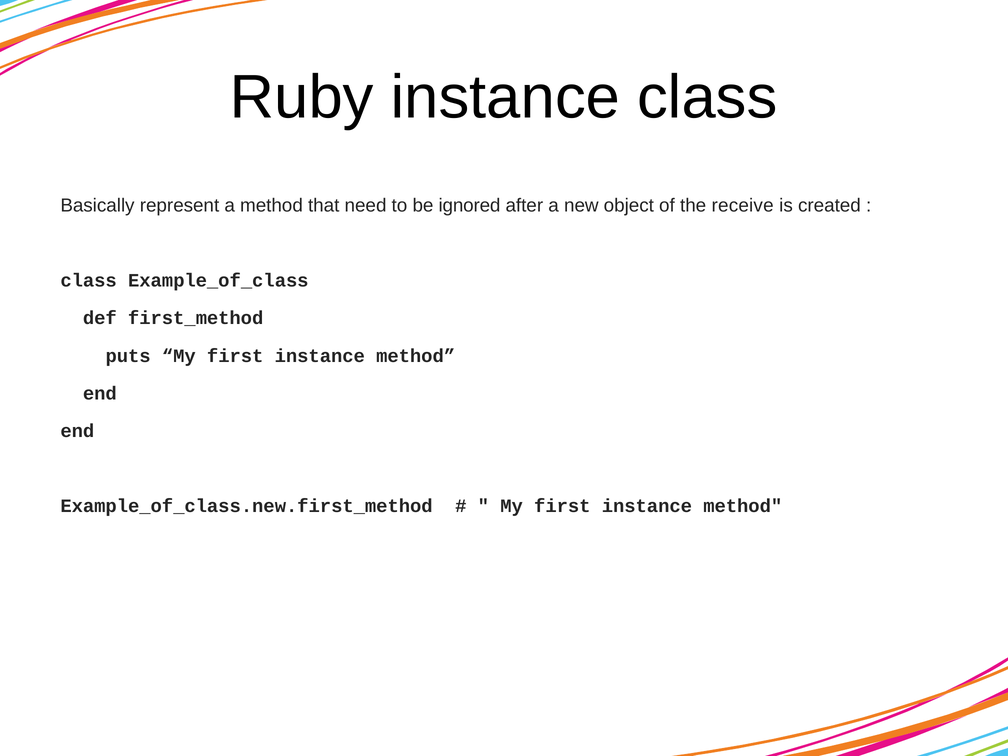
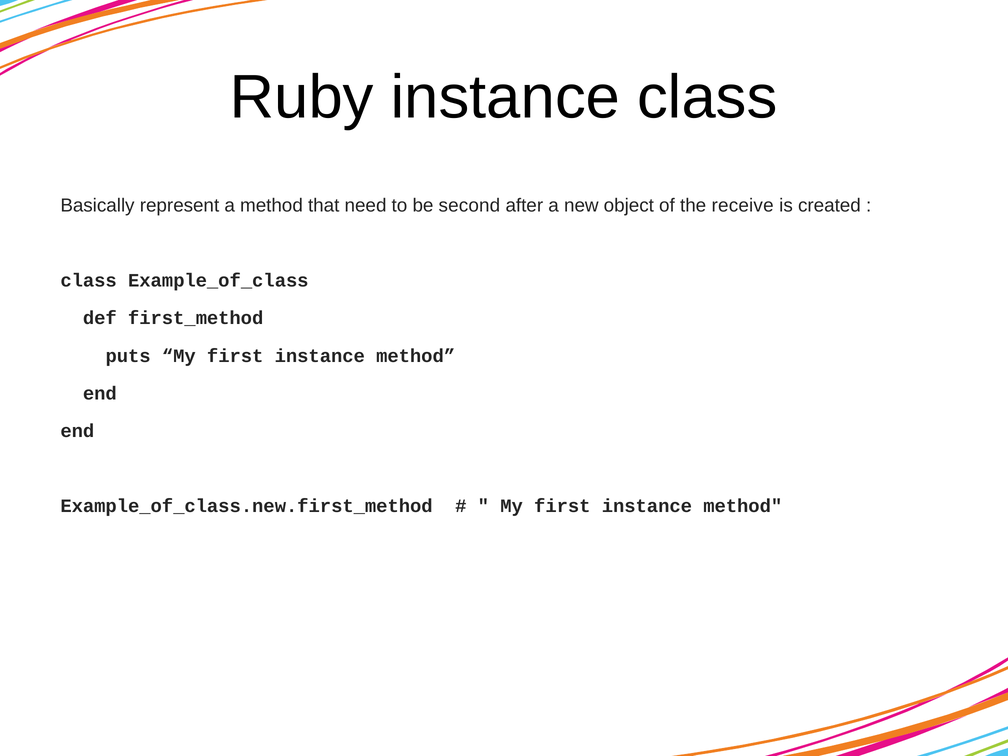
ignored: ignored -> second
